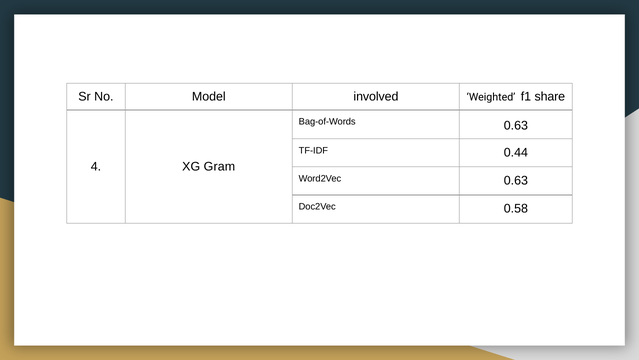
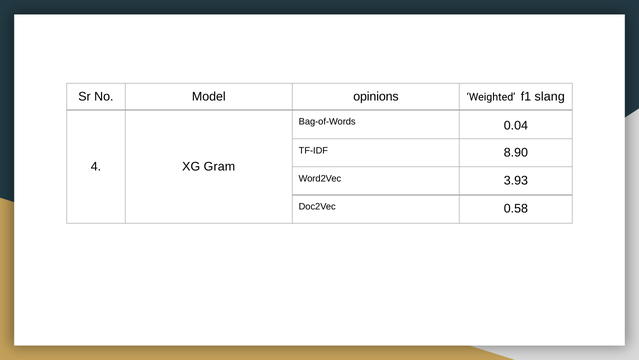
involved: involved -> opinions
share: share -> slang
Bag-of-Words 0.63: 0.63 -> 0.04
0.44: 0.44 -> 8.90
Word2Vec 0.63: 0.63 -> 3.93
